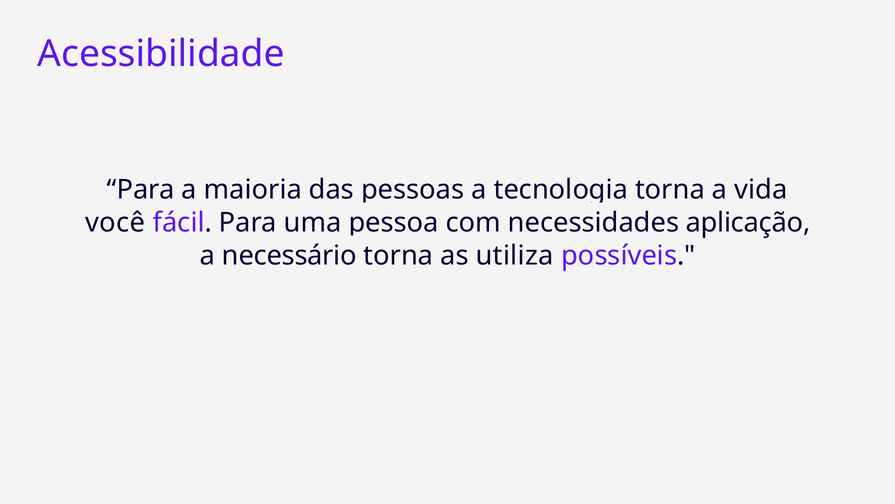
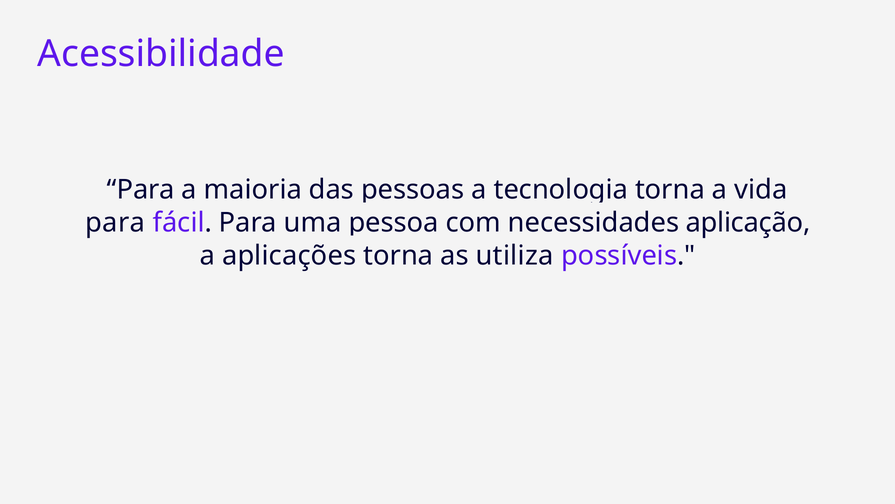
você at (115, 222): você -> para
necessário: necessário -> aplicações
